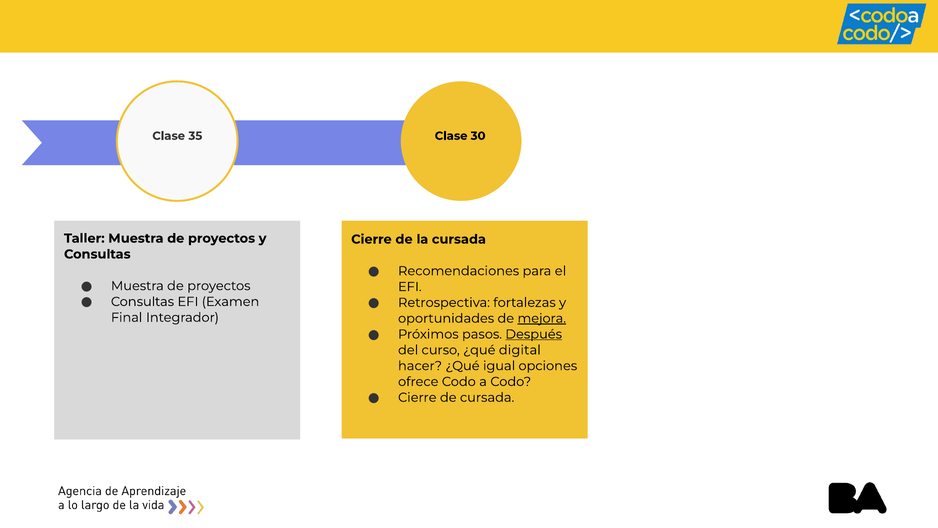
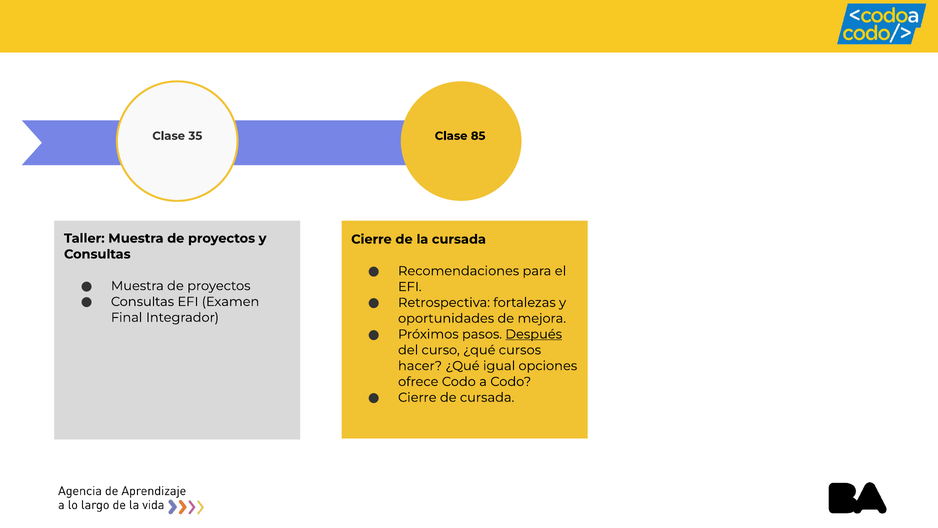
30: 30 -> 85
mejora underline: present -> none
digital: digital -> cursos
